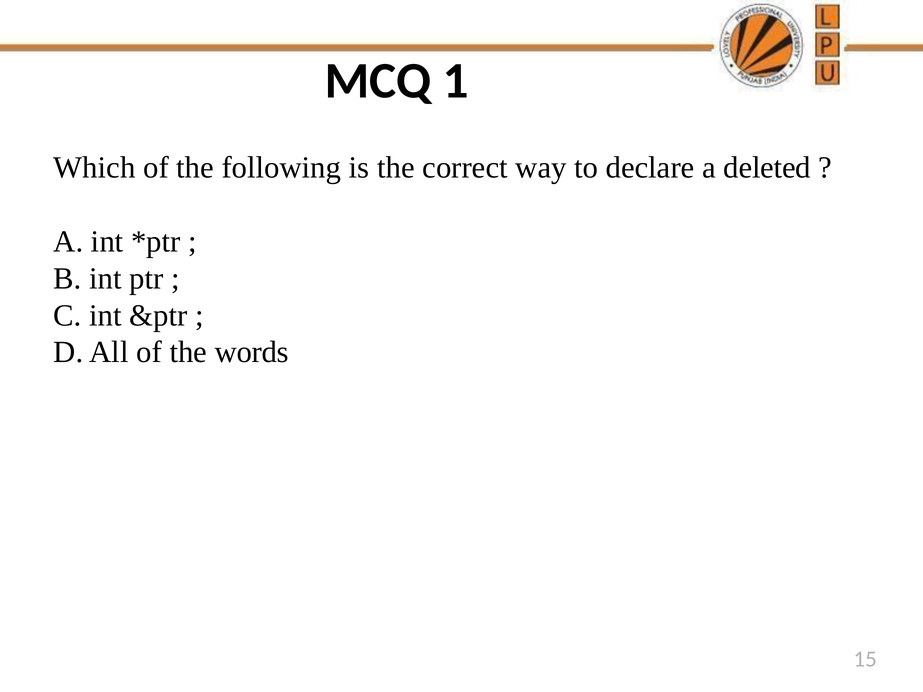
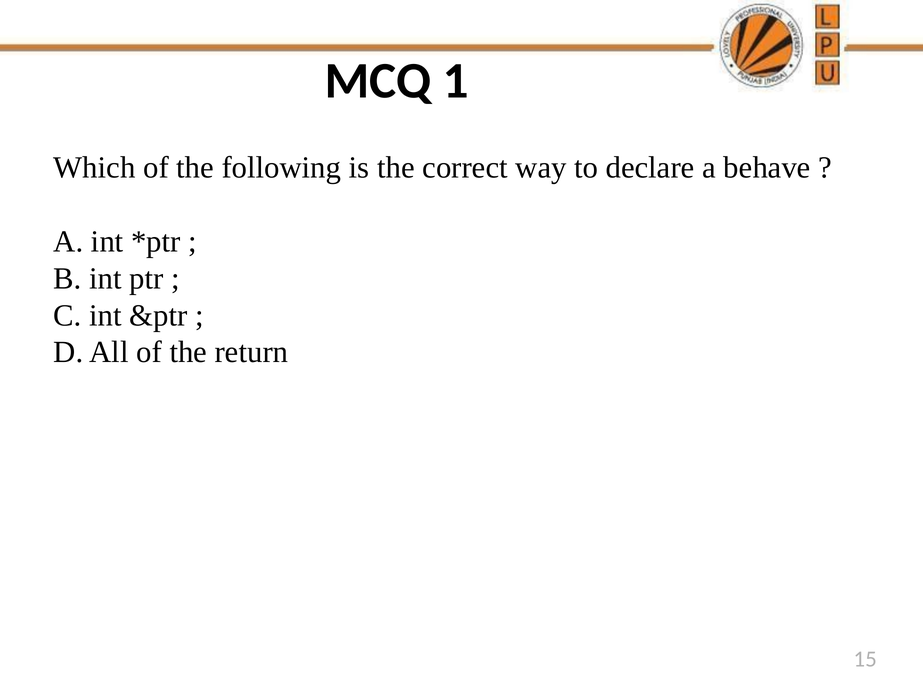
deleted: deleted -> behave
words: words -> return
